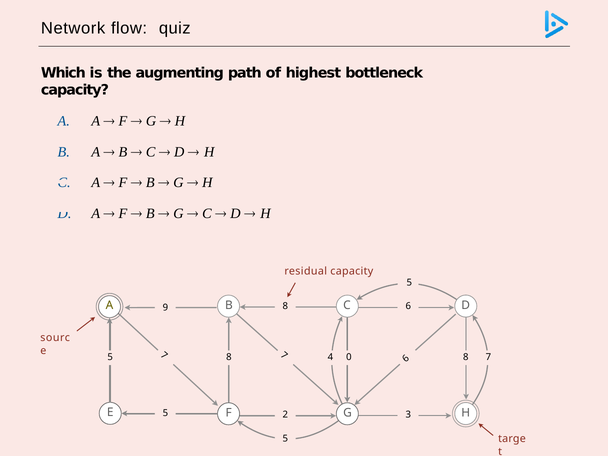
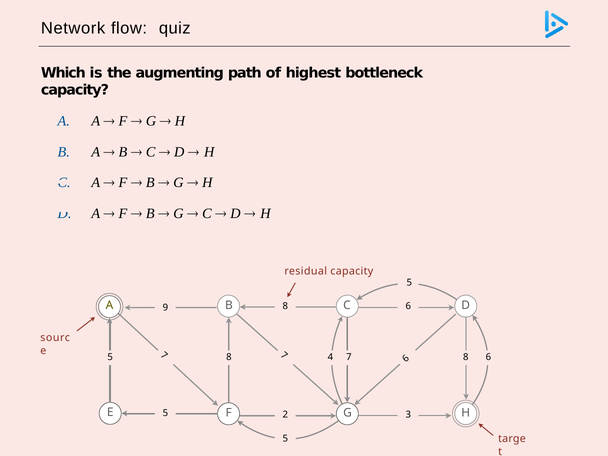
4 0: 0 -> 7
7 at (488, 357): 7 -> 6
